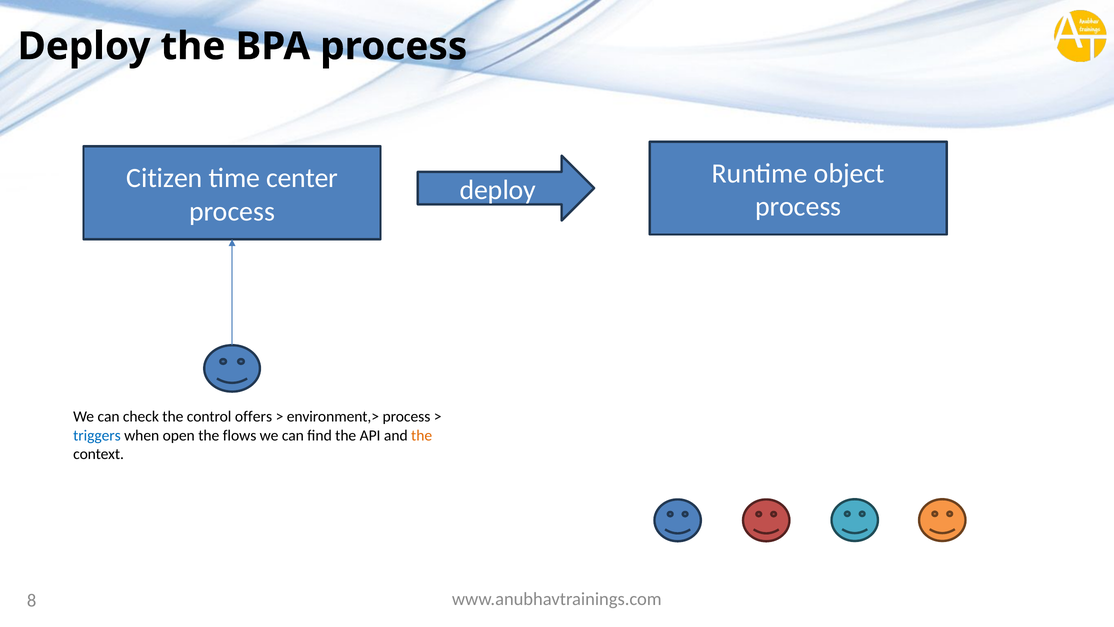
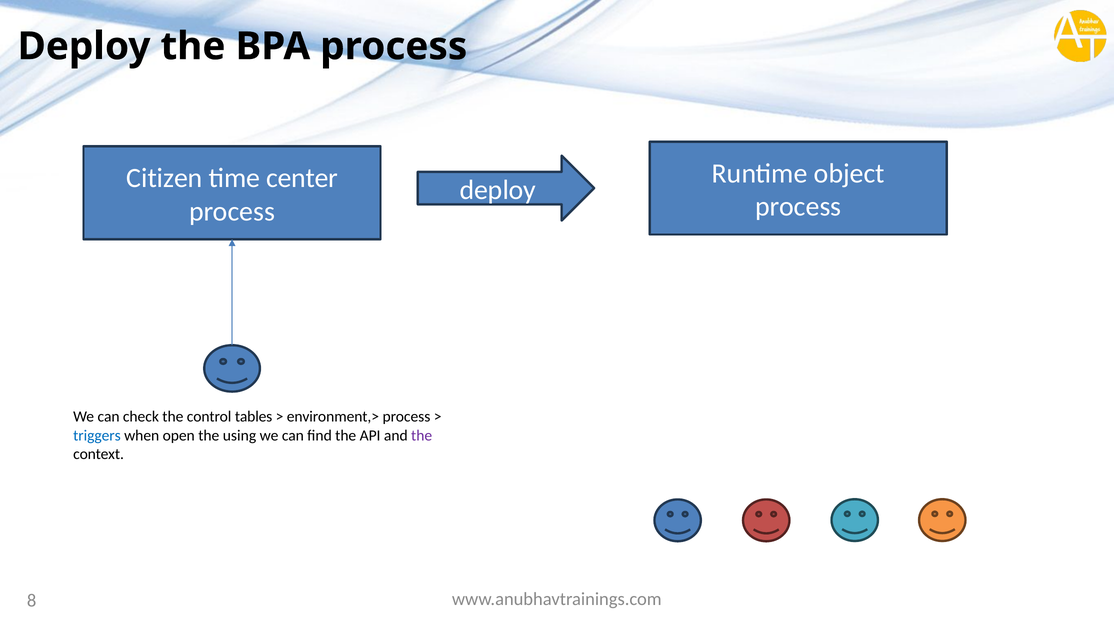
offers: offers -> tables
flows: flows -> using
the at (422, 435) colour: orange -> purple
